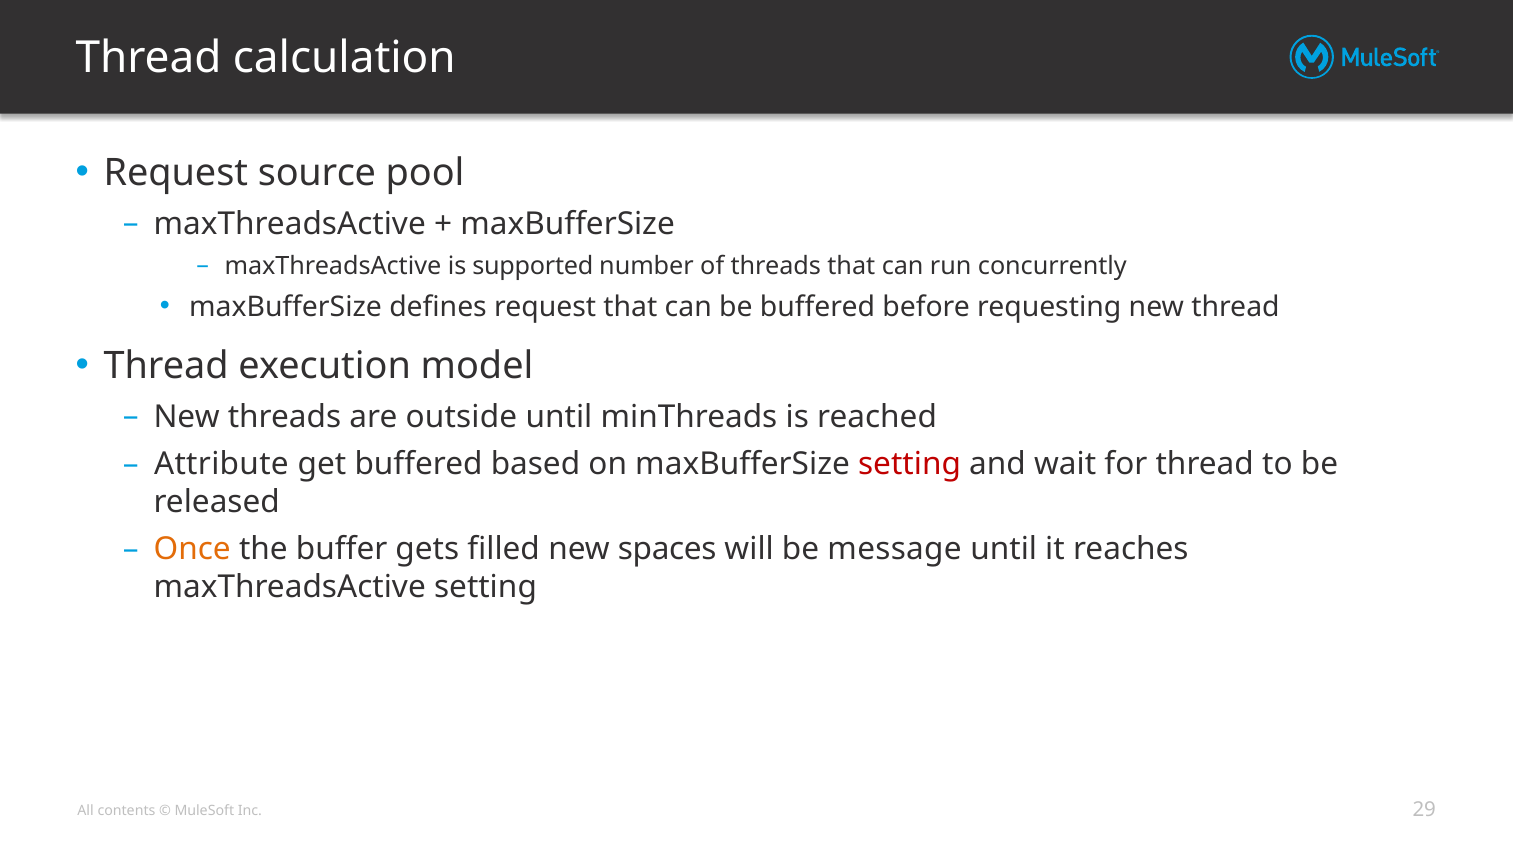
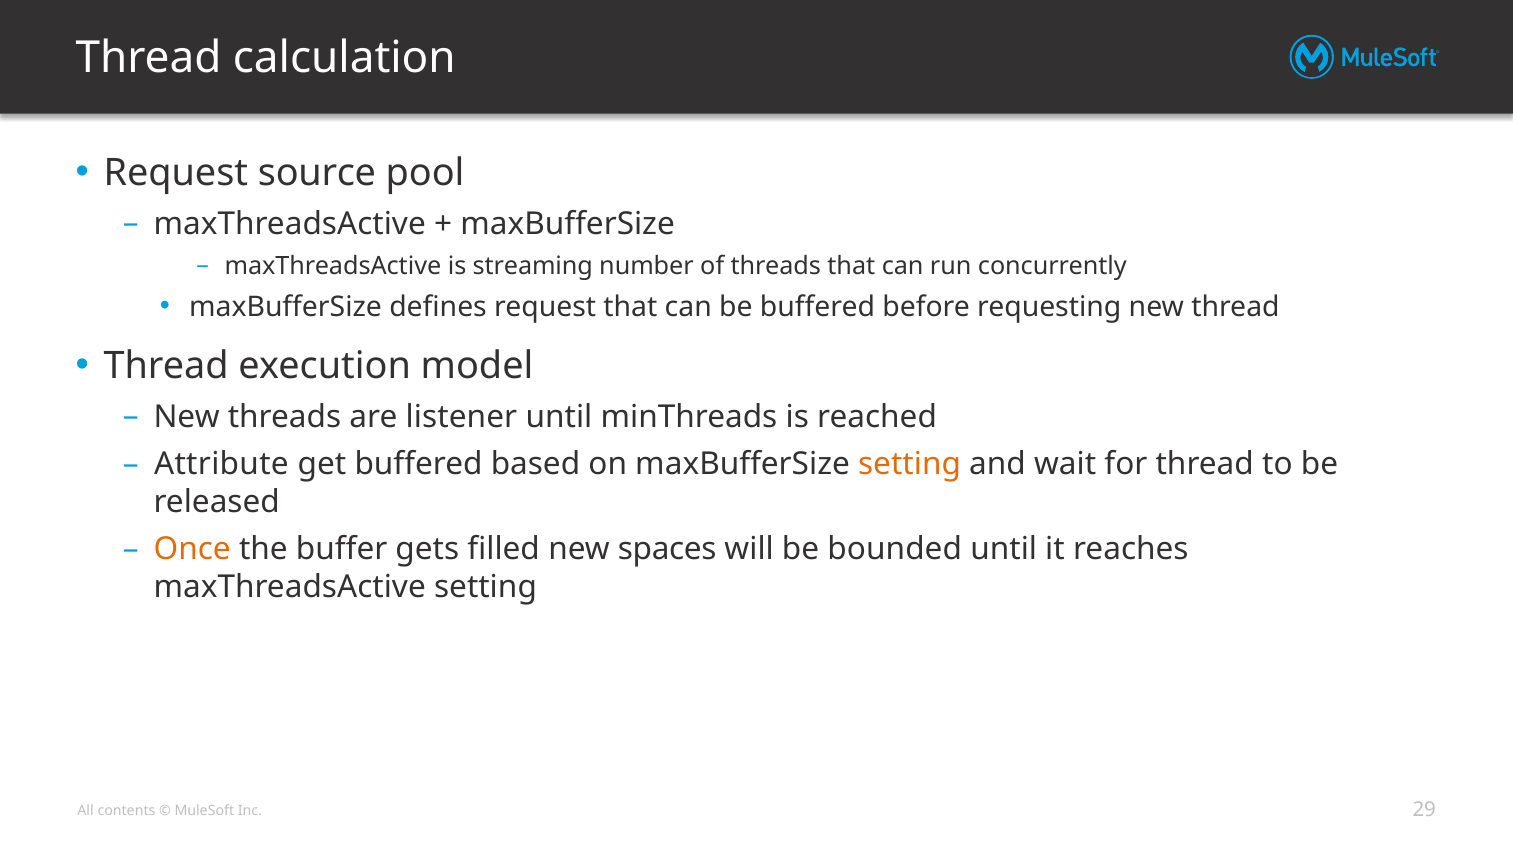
supported: supported -> streaming
outside: outside -> listener
setting at (910, 464) colour: red -> orange
message: message -> bounded
